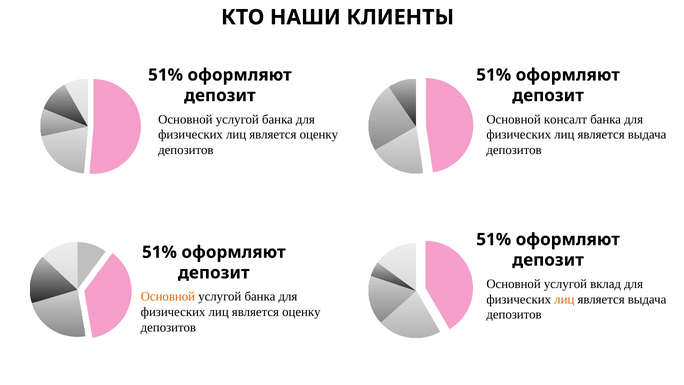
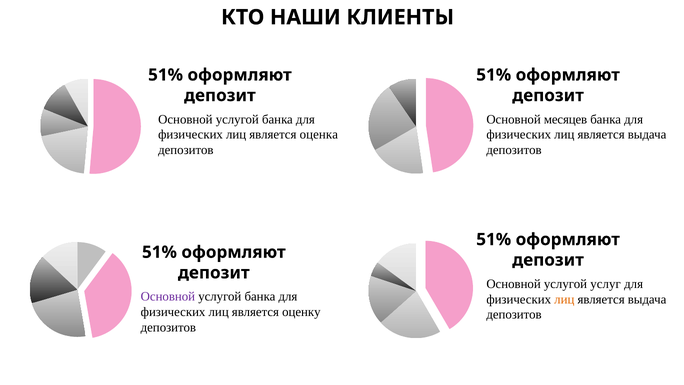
консалт: консалт -> месяцев
оценку at (319, 135): оценку -> оценка
вклад: вклад -> услуг
Основной at (168, 296) colour: orange -> purple
